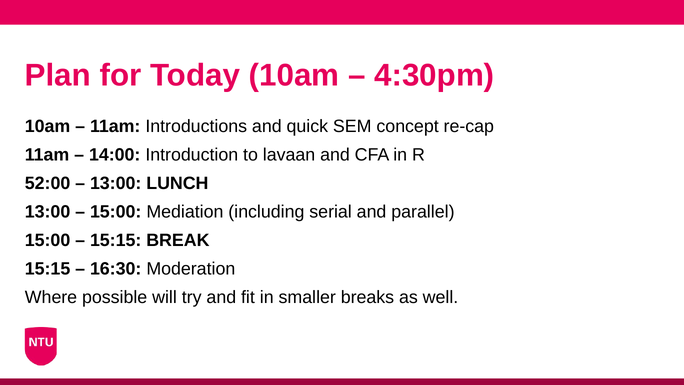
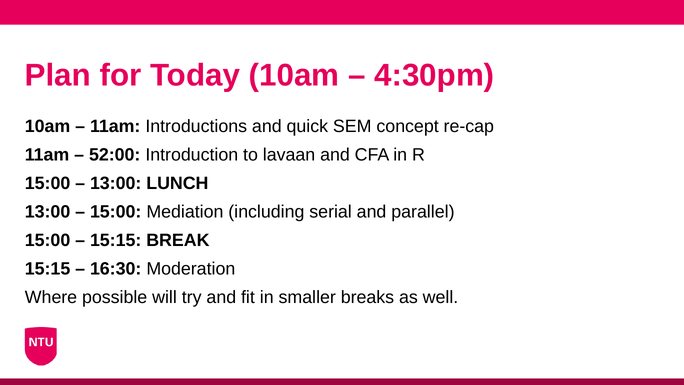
14:00: 14:00 -> 52:00
52:00 at (48, 183): 52:00 -> 15:00
